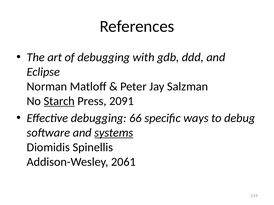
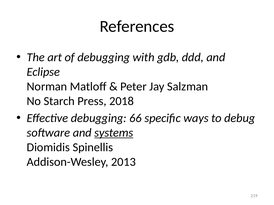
Starch underline: present -> none
2091: 2091 -> 2018
2061: 2061 -> 2013
